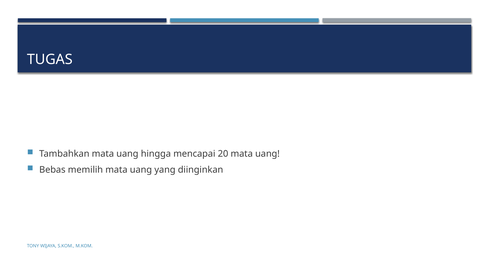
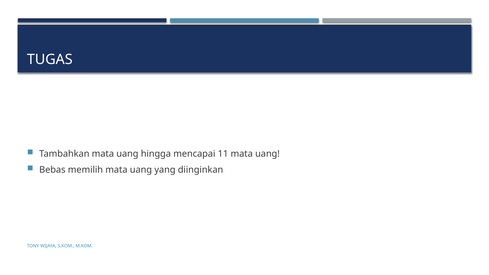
20: 20 -> 11
